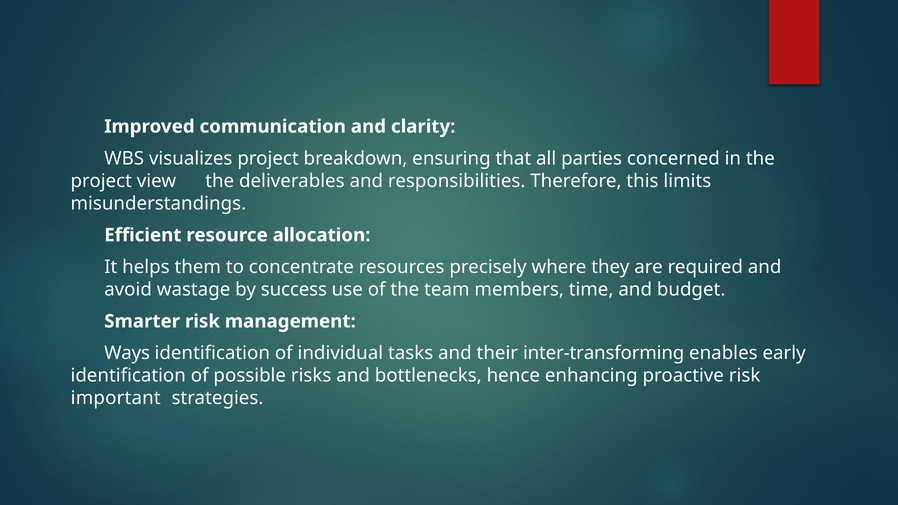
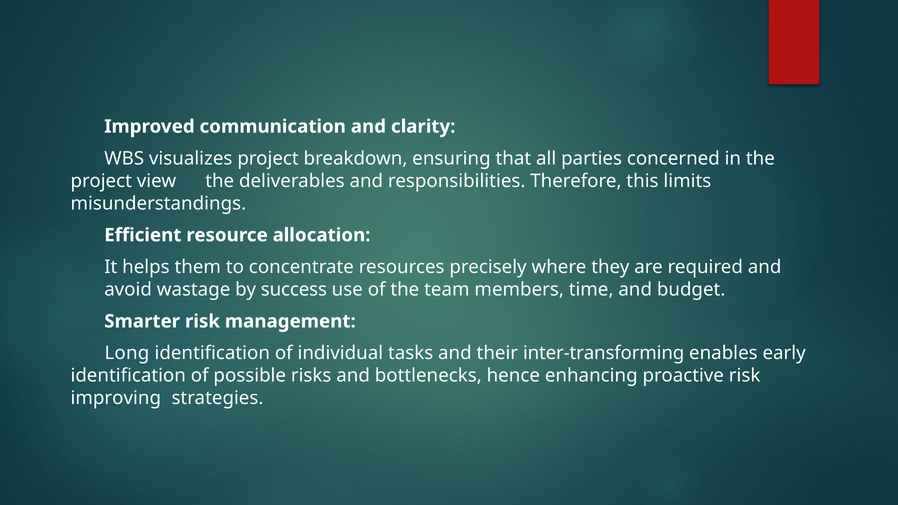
Ways: Ways -> Long
important: important -> improving
